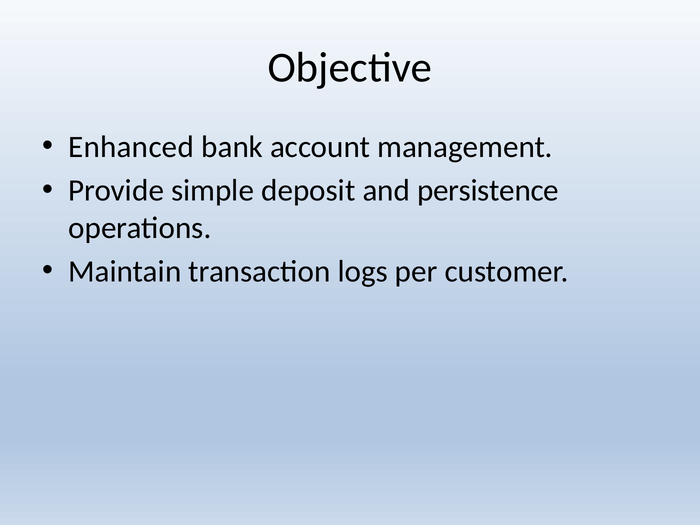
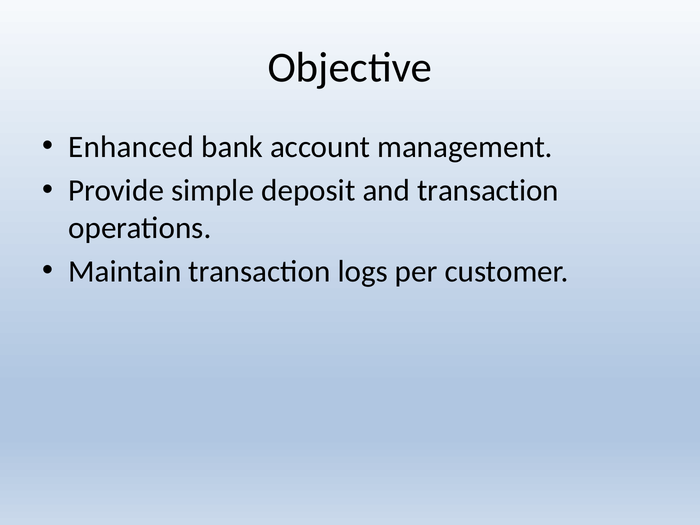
and persistence: persistence -> transaction
